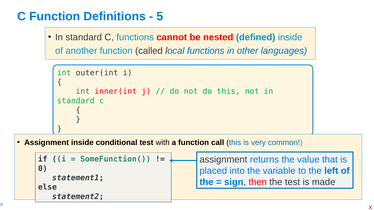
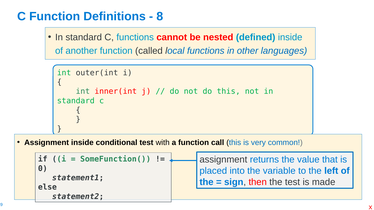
5: 5 -> 8
